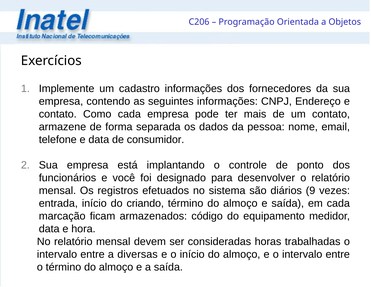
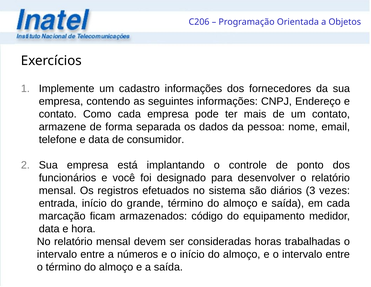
9: 9 -> 3
criando: criando -> grande
diversas: diversas -> números
